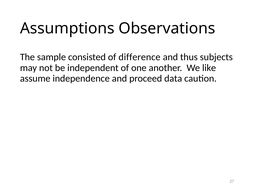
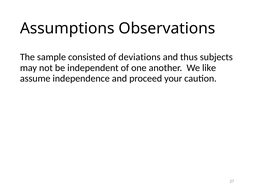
difference: difference -> deviations
data: data -> your
